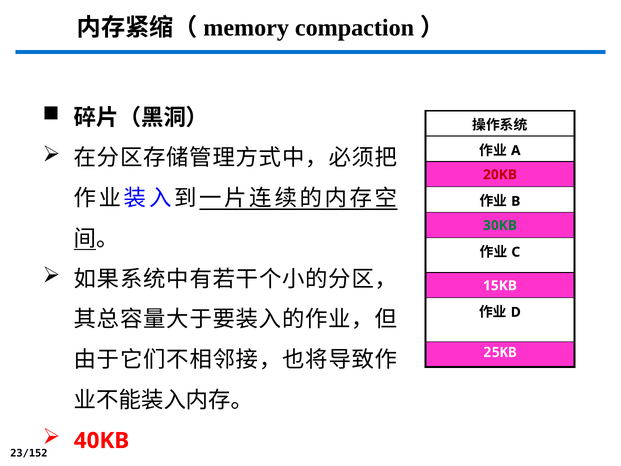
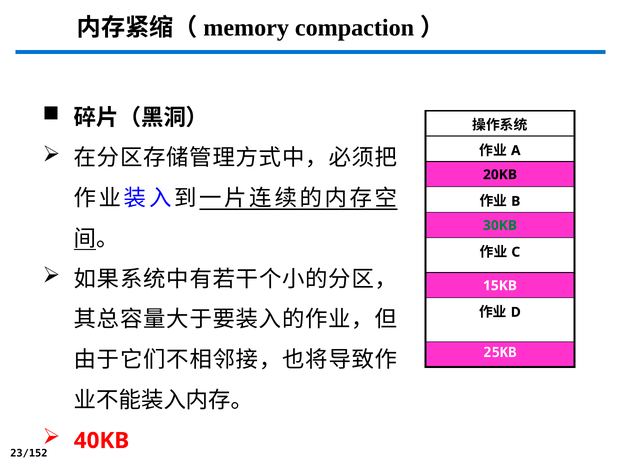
20KB colour: red -> black
